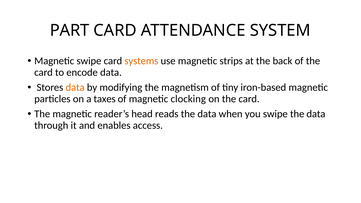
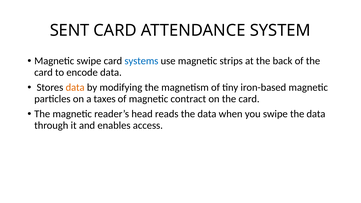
PART: PART -> SENT
systems colour: orange -> blue
clocking: clocking -> contract
